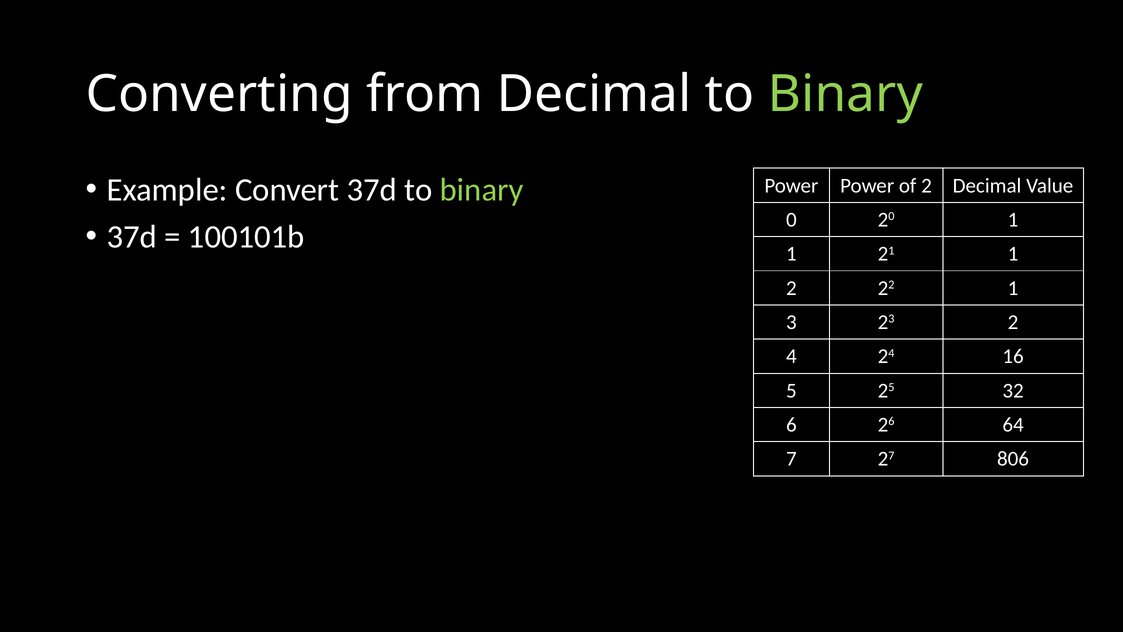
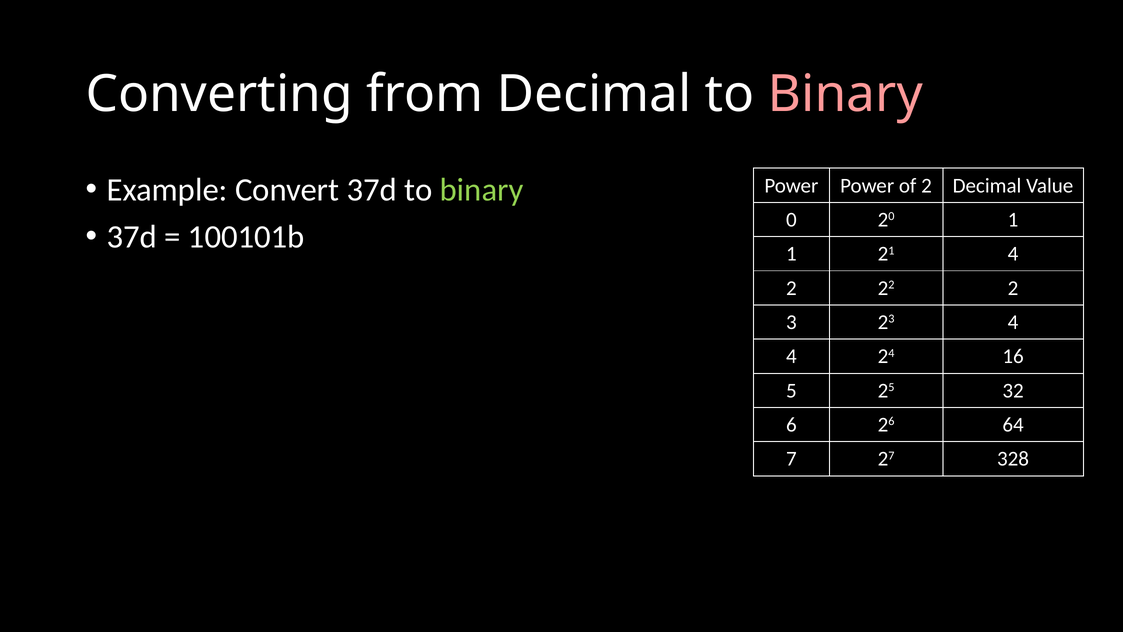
Binary at (845, 94) colour: light green -> pink
21 1: 1 -> 4
22 1: 1 -> 2
23 2: 2 -> 4
806: 806 -> 328
